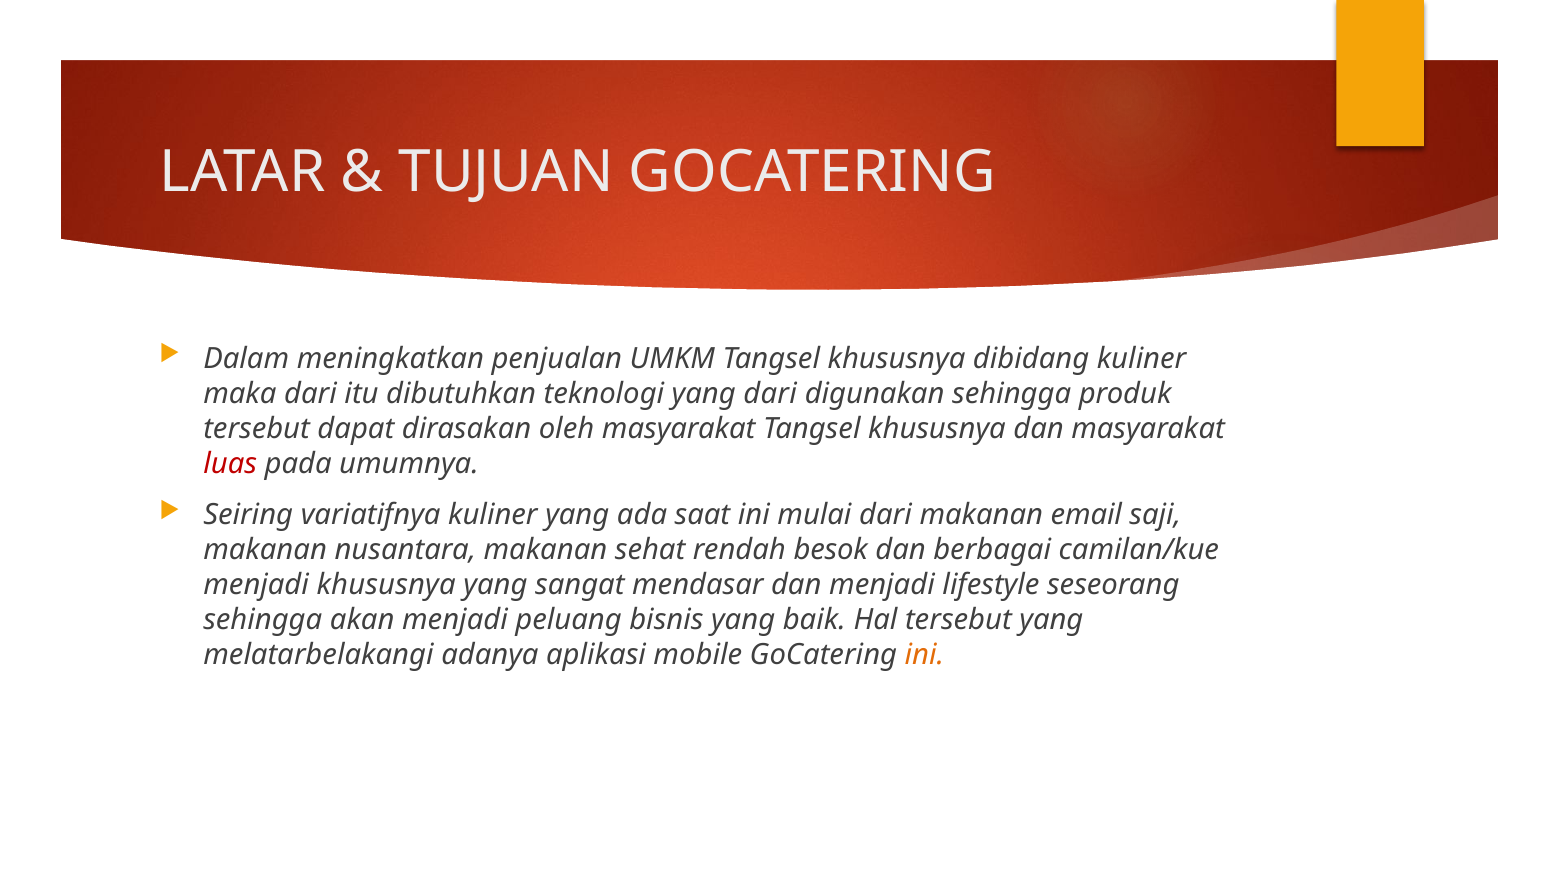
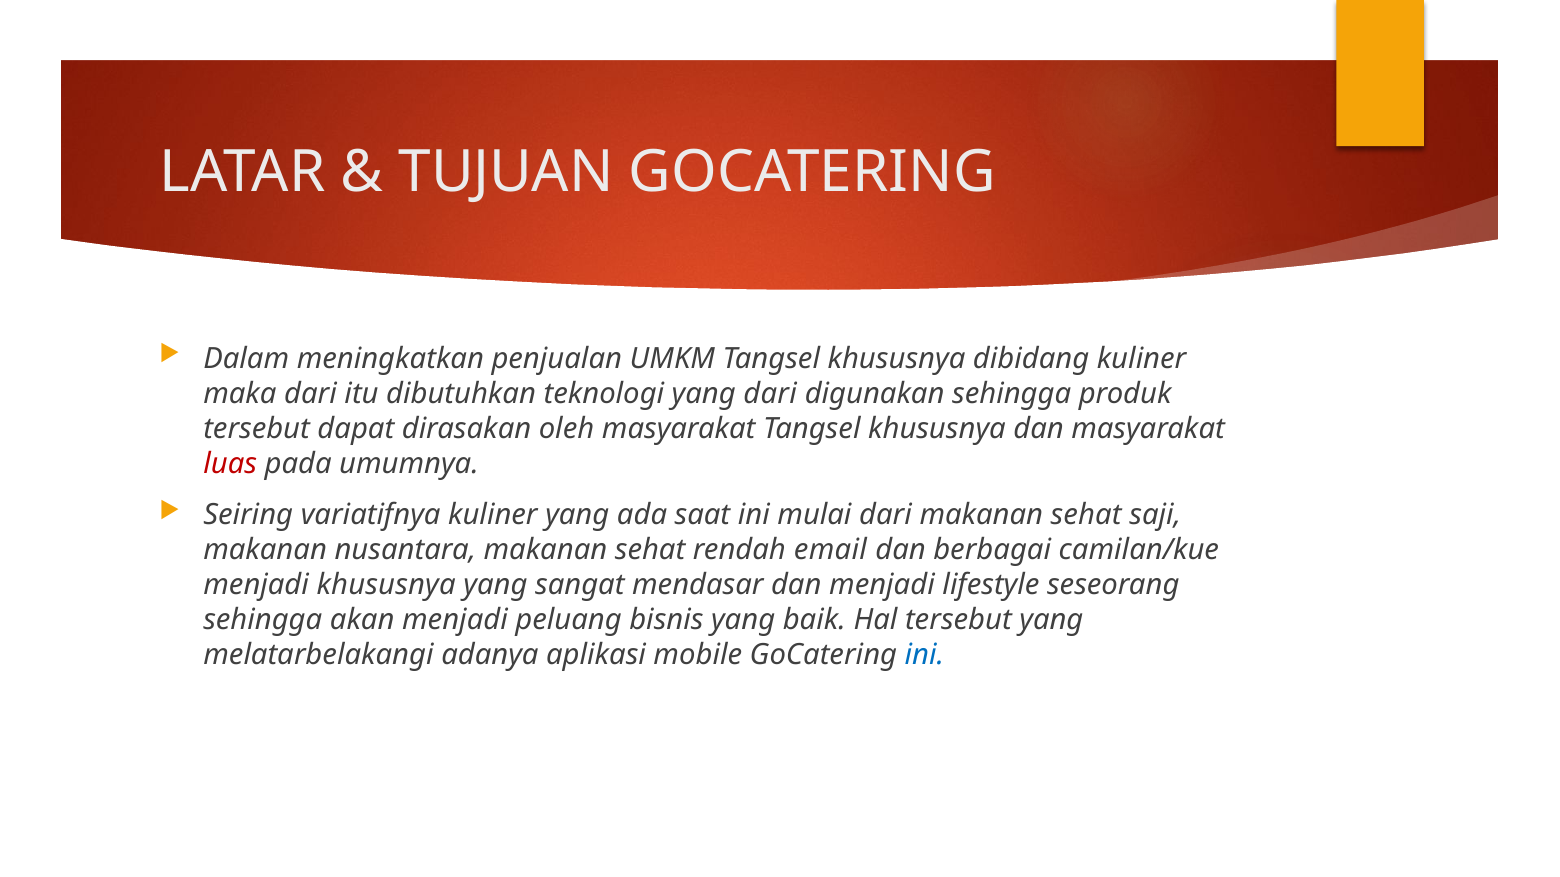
dari makanan email: email -> sehat
besok: besok -> email
ini at (924, 656) colour: orange -> blue
